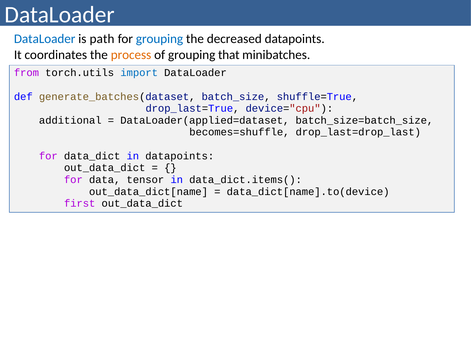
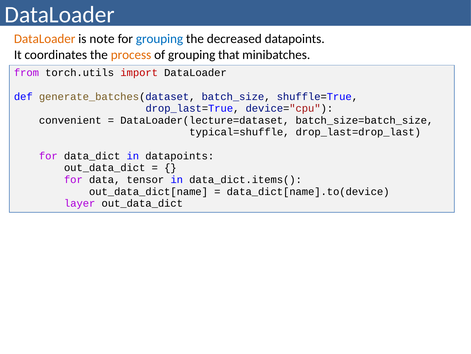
DataLoader at (45, 39) colour: blue -> orange
path: path -> note
import colour: blue -> red
additional: additional -> convenient
DataLoader(applied=dataset: DataLoader(applied=dataset -> DataLoader(lecture=dataset
becomes=shuffle: becomes=shuffle -> typical=shuffle
first: first -> layer
